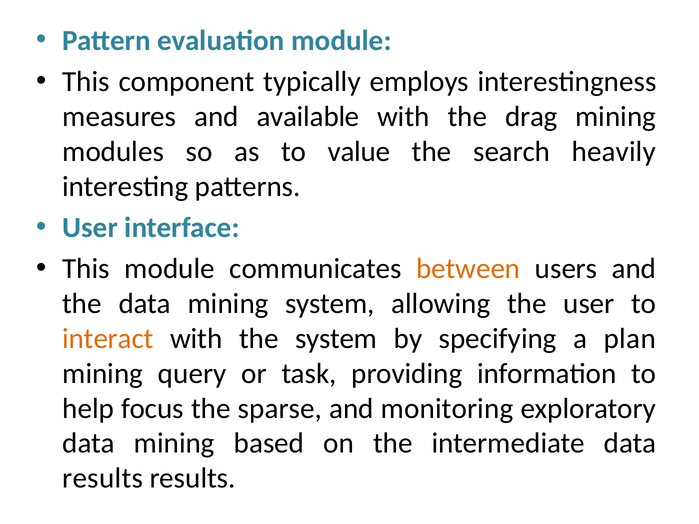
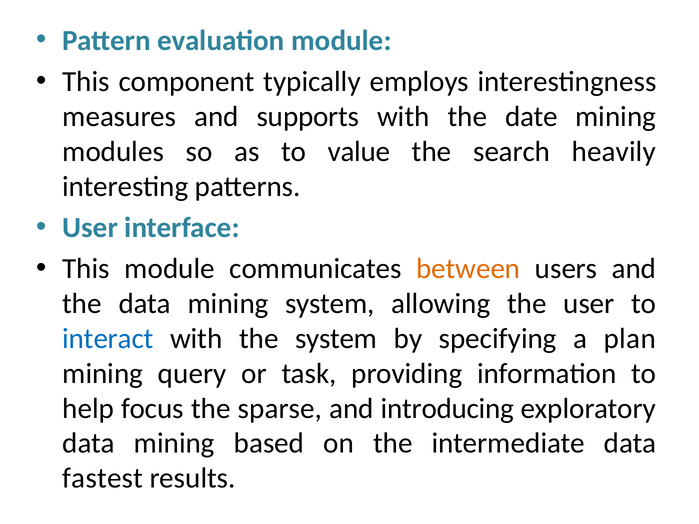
available: available -> supports
drag: drag -> date
interact colour: orange -> blue
monitoring: monitoring -> introducing
results at (103, 479): results -> fastest
